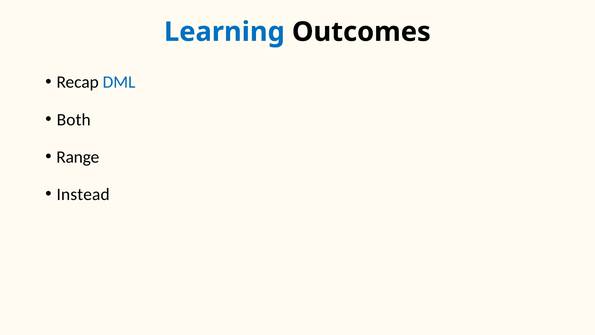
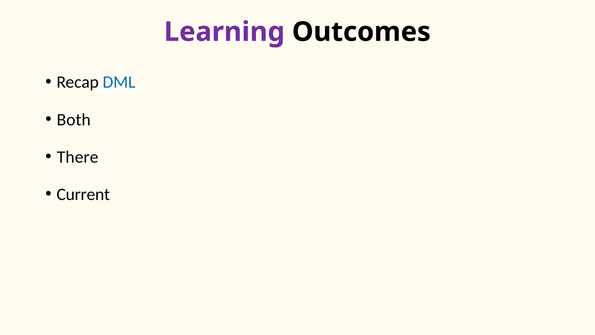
Learning colour: blue -> purple
Range: Range -> There
Instead: Instead -> Current
